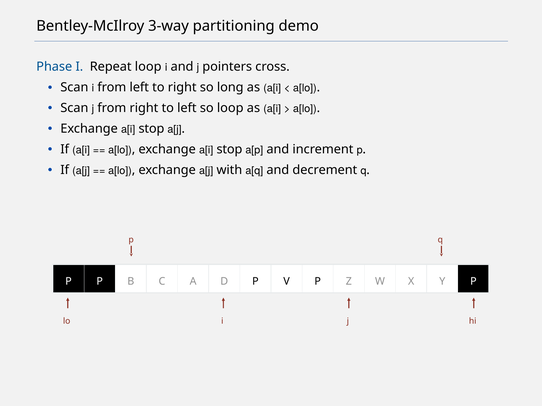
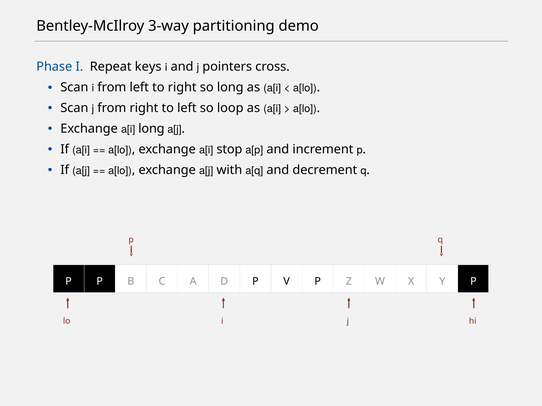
Repeat loop: loop -> keys
stop at (151, 129): stop -> long
